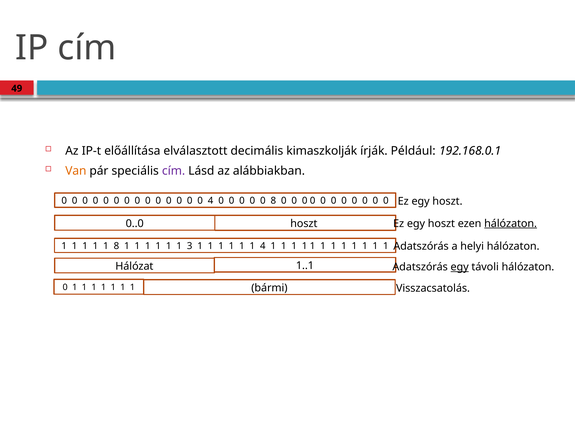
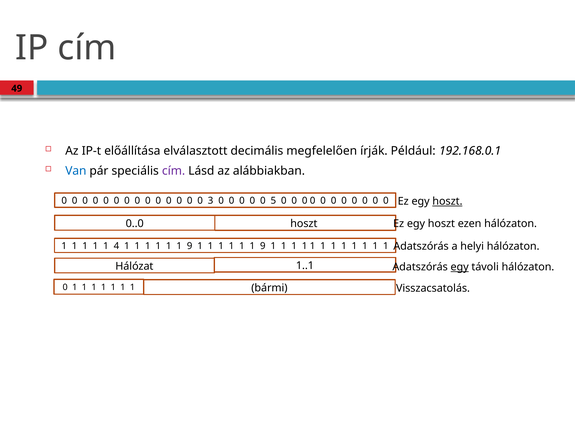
kimaszkolják: kimaszkolják -> megfelelően
Van colour: orange -> blue
0 4: 4 -> 3
0 8: 8 -> 5
hoszt at (447, 201) underline: none -> present
hálózaton at (511, 224) underline: present -> none
1 8: 8 -> 4
3 at (190, 246): 3 -> 9
4 at (263, 246): 4 -> 9
